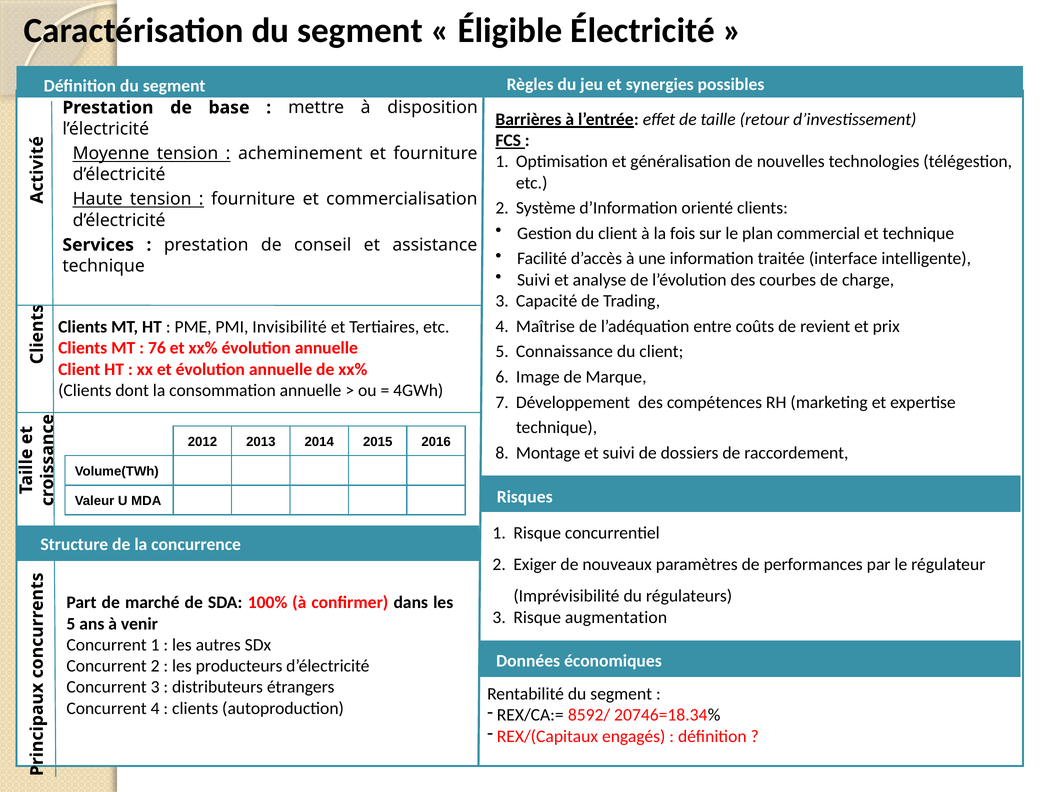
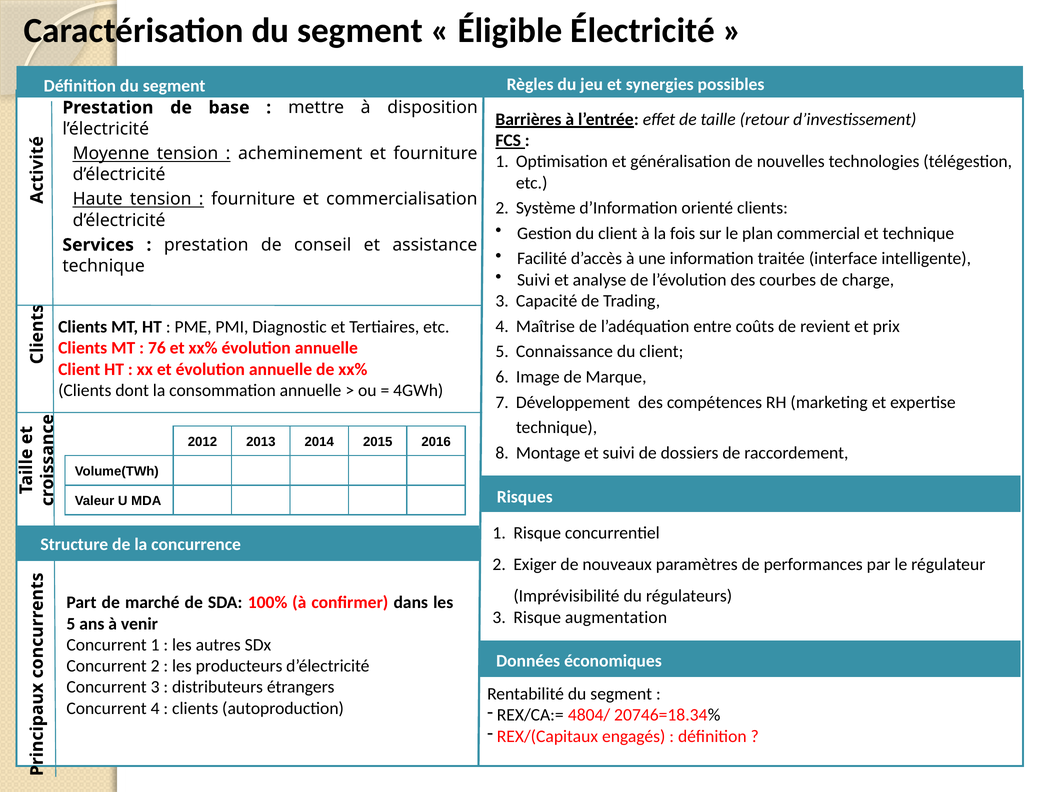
Invisibilité: Invisibilité -> Diagnostic
8592/: 8592/ -> 4804/
